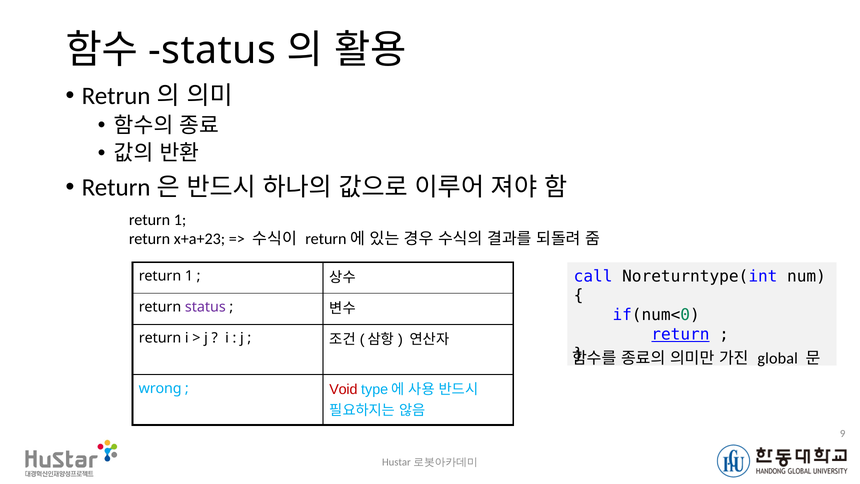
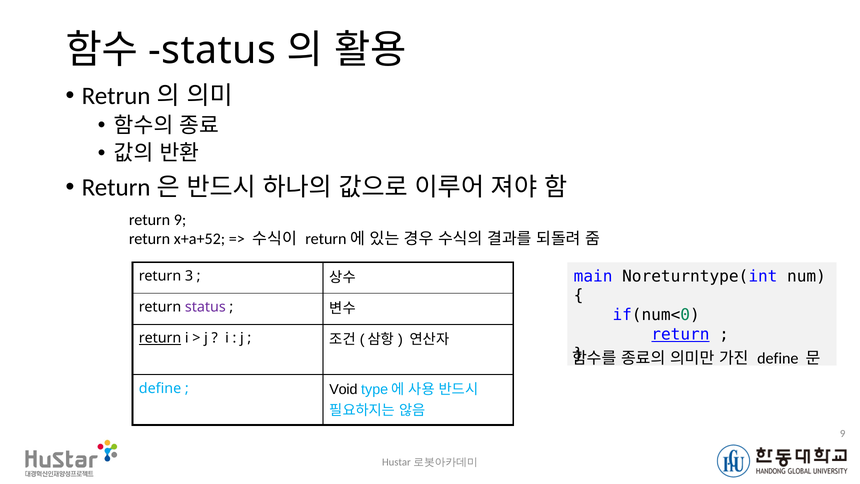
1 at (180, 220): 1 -> 9
x+a+23: x+a+23 -> x+a+52
call: call -> main
1 at (189, 276): 1 -> 3
return at (160, 338) underline: none -> present
global at (778, 358): global -> define
wrong at (160, 388): wrong -> define
Void colour: red -> black
